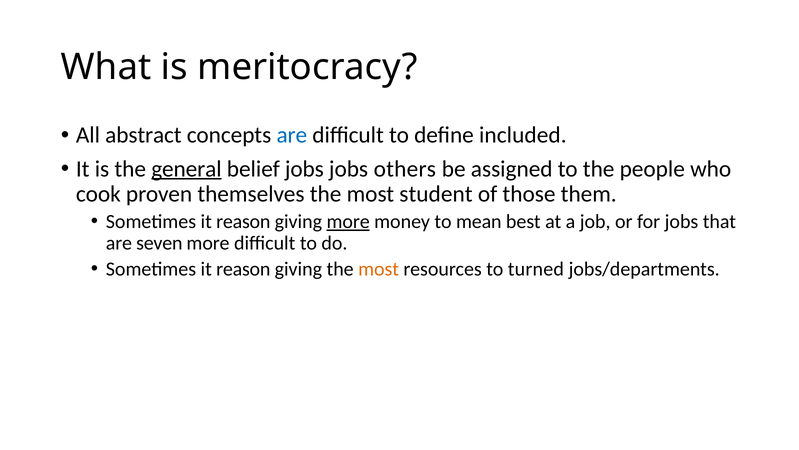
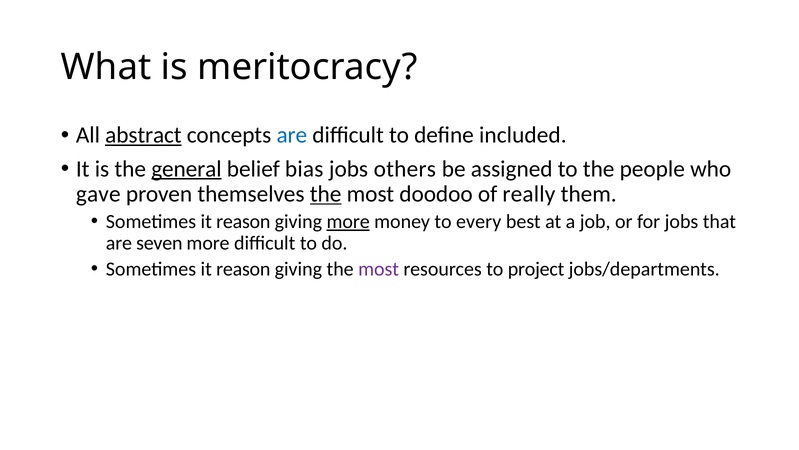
abstract underline: none -> present
belief jobs: jobs -> bias
cook: cook -> gave
the at (326, 194) underline: none -> present
student: student -> doodoo
those: those -> really
mean: mean -> every
most at (379, 269) colour: orange -> purple
turned: turned -> project
